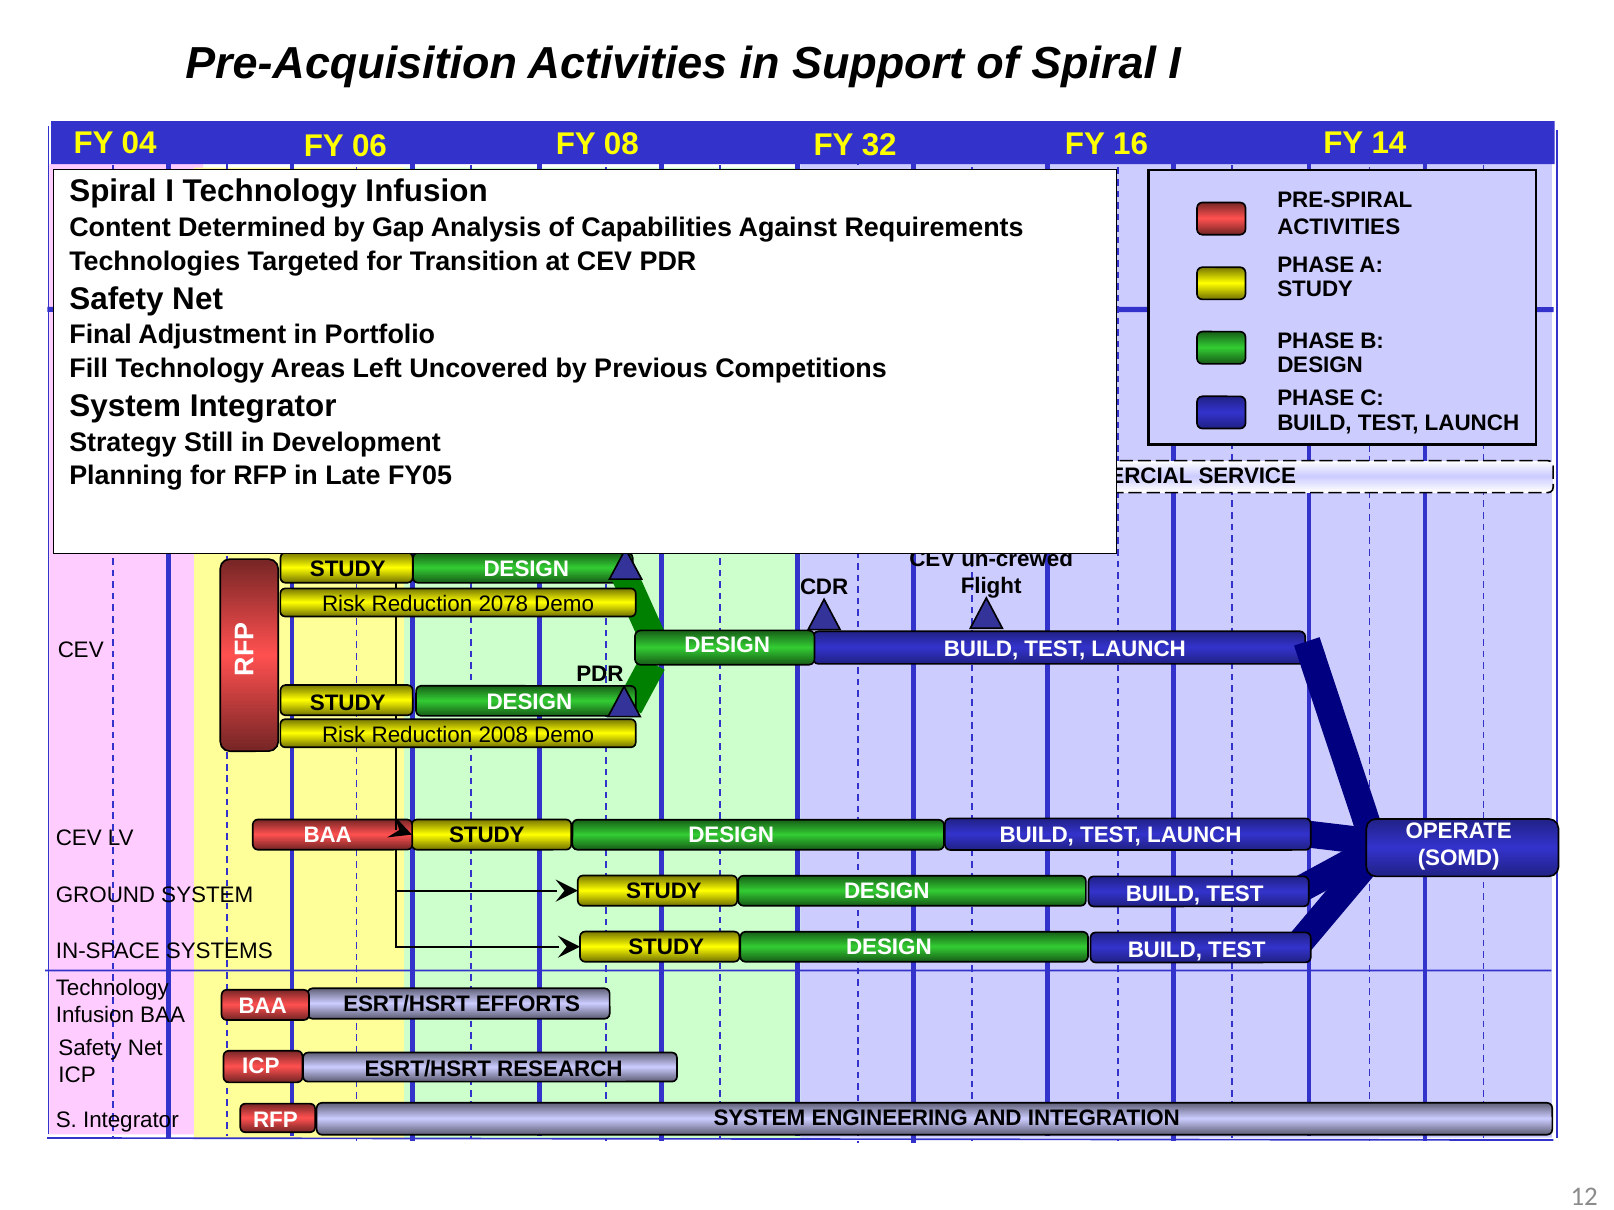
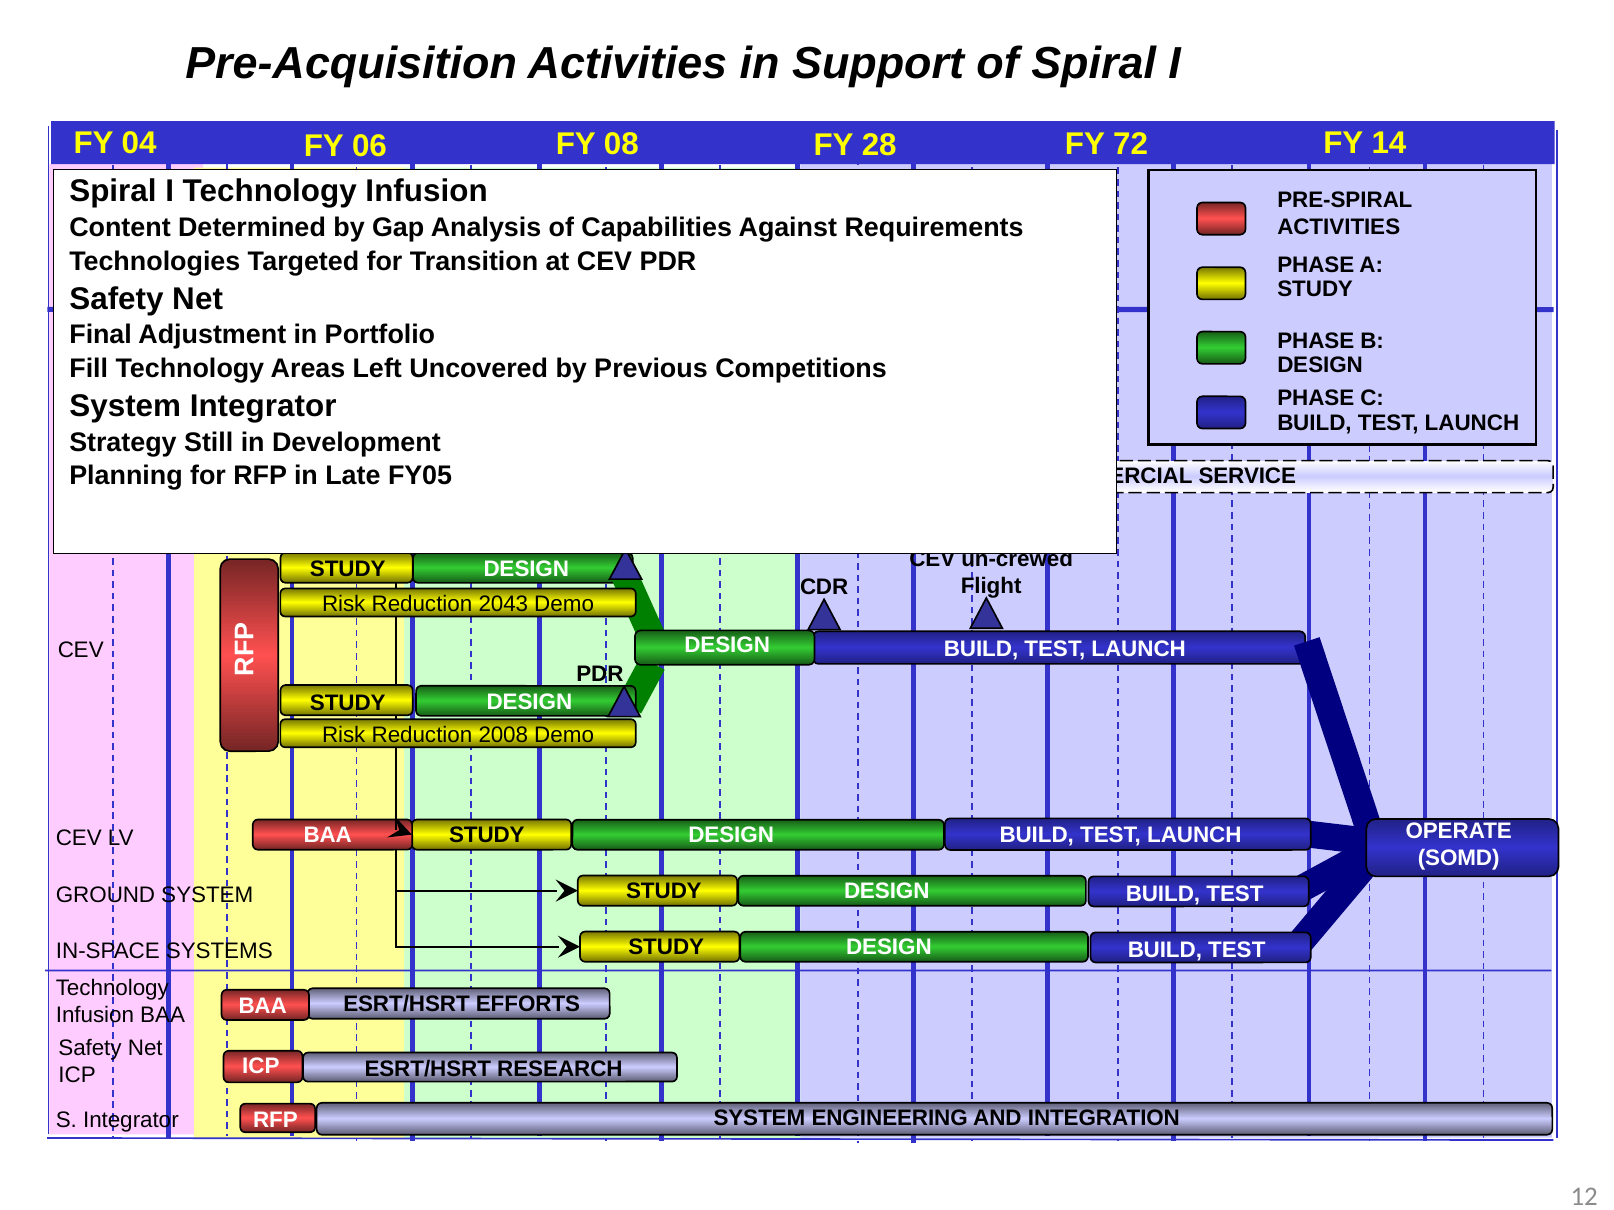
16: 16 -> 72
32: 32 -> 28
2078: 2078 -> 2043
